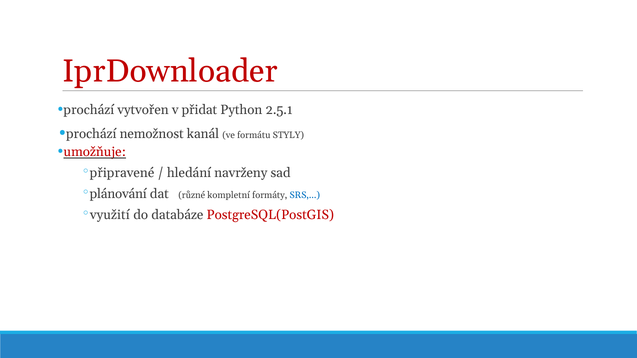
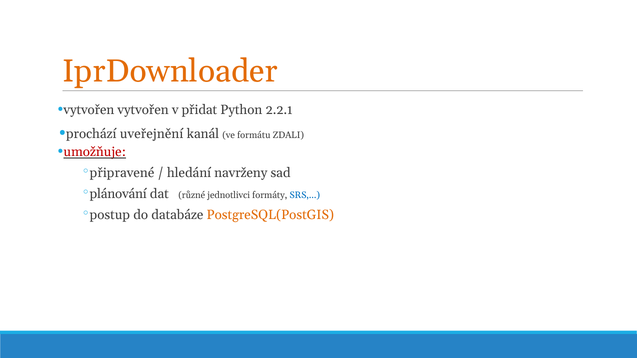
IprDownloader colour: red -> orange
prochází at (89, 110): prochází -> vytvořen
2.5.1: 2.5.1 -> 2.2.1
nemožnost: nemožnost -> uveřejnění
STYLY: STYLY -> ZDALI
kompletní: kompletní -> jednotlivci
využití: využití -> postup
PostgreSQL(PostGIS colour: red -> orange
